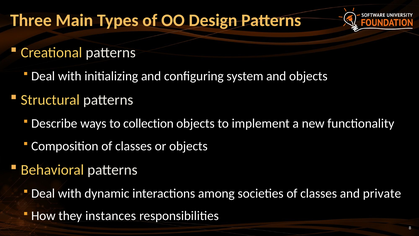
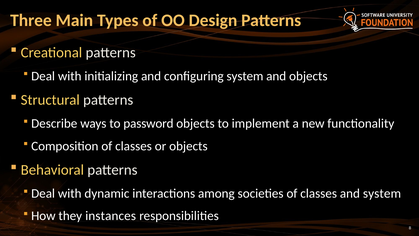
collection: collection -> password
and private: private -> system
